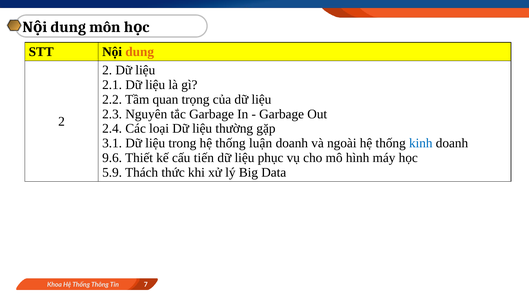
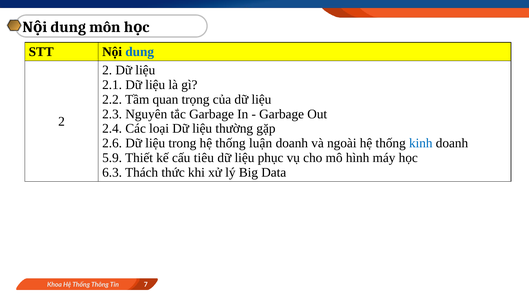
dung at (140, 52) colour: orange -> blue
3.1: 3.1 -> 2.6
9.6: 9.6 -> 5.9
tiến: tiến -> tiêu
5.9: 5.9 -> 6.3
